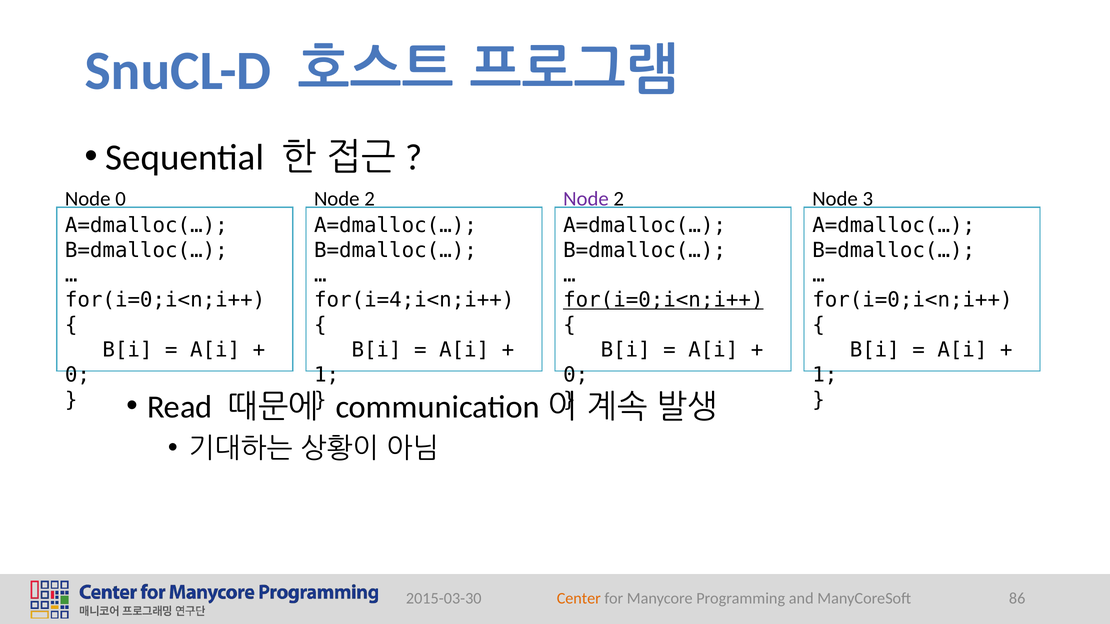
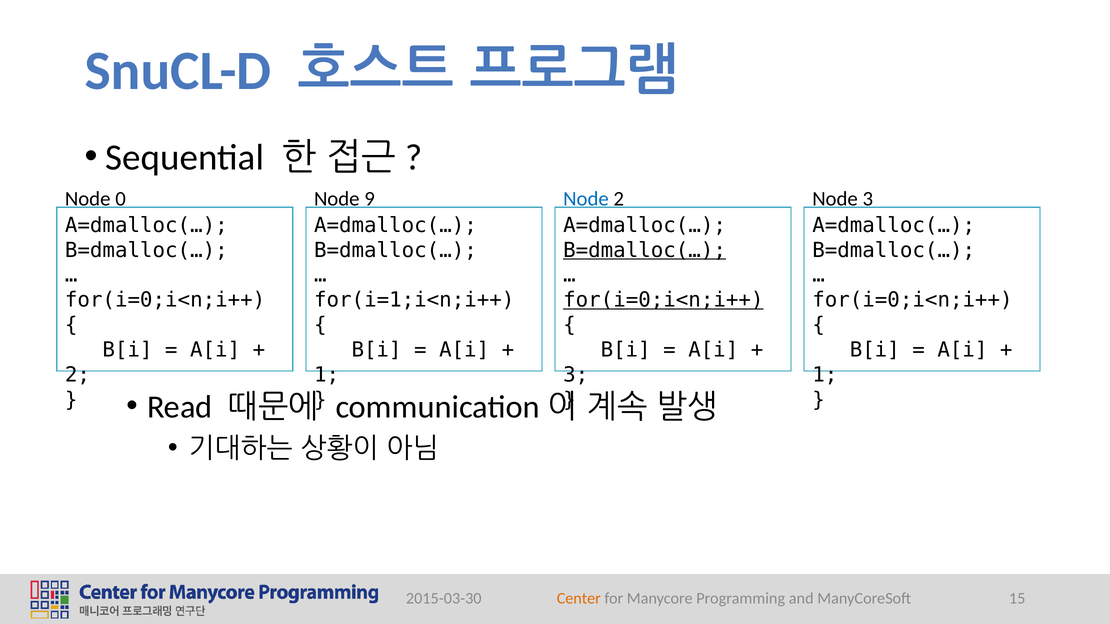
2 at (370, 199): 2 -> 9
Node at (586, 199) colour: purple -> blue
B=dmalloc(… at (645, 250) underline: none -> present
for(i=4;i<n;i++: for(i=4;i<n;i++ -> for(i=1;i<n;i++
0 at (77, 375): 0 -> 2
0 at (576, 375): 0 -> 3
86: 86 -> 15
